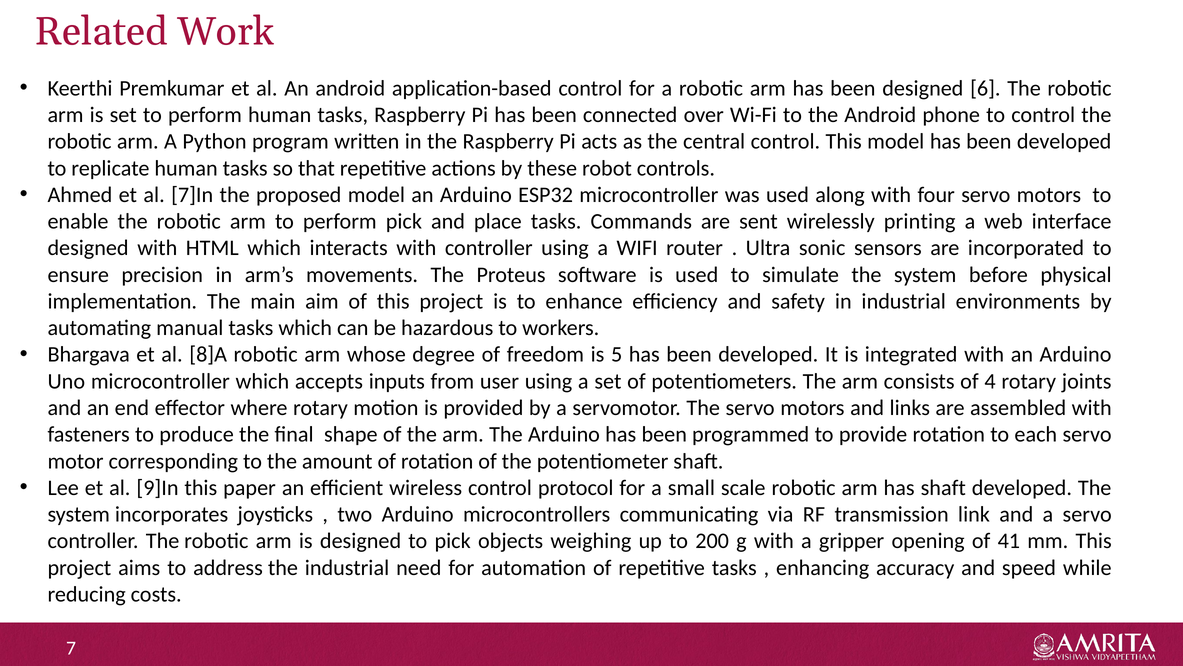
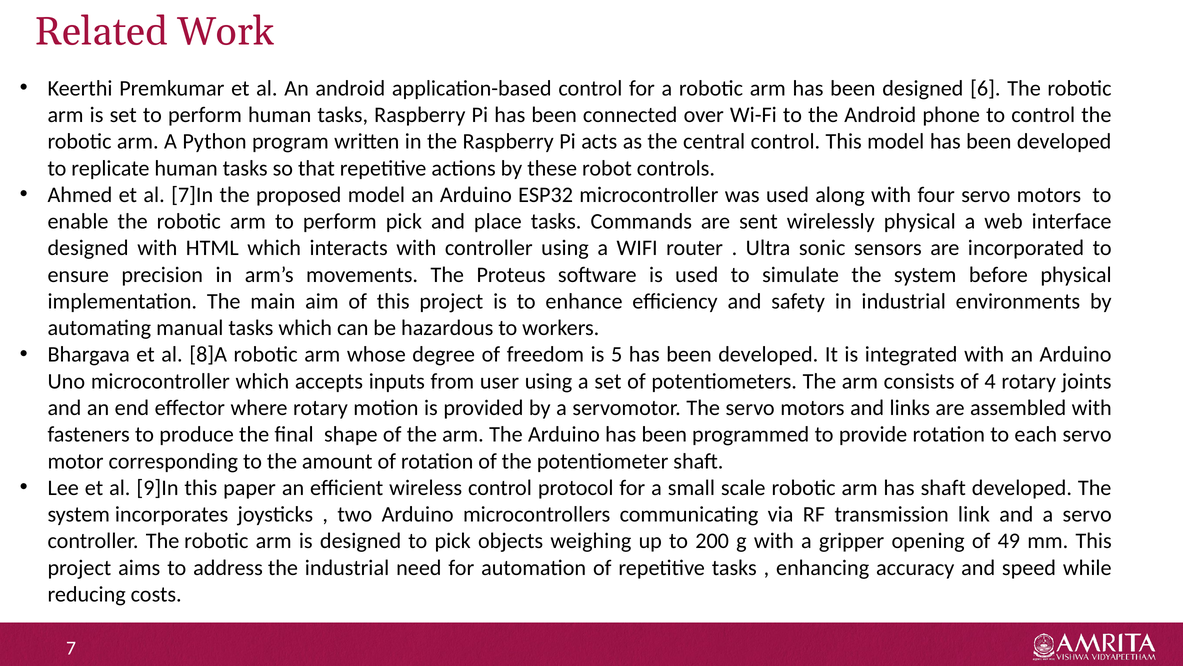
wirelessly printing: printing -> physical
41: 41 -> 49
